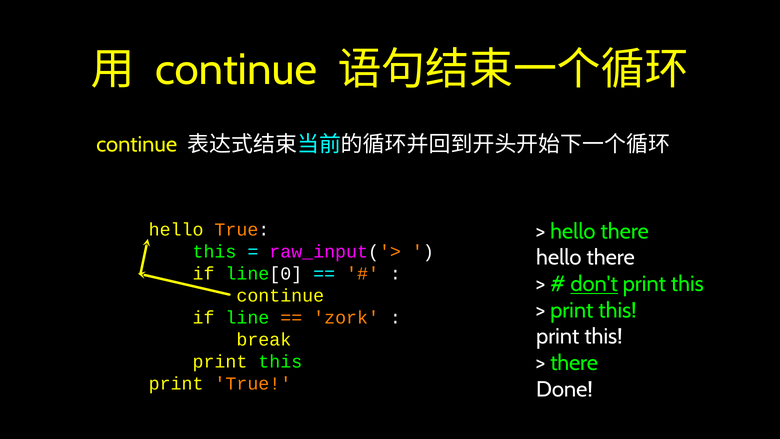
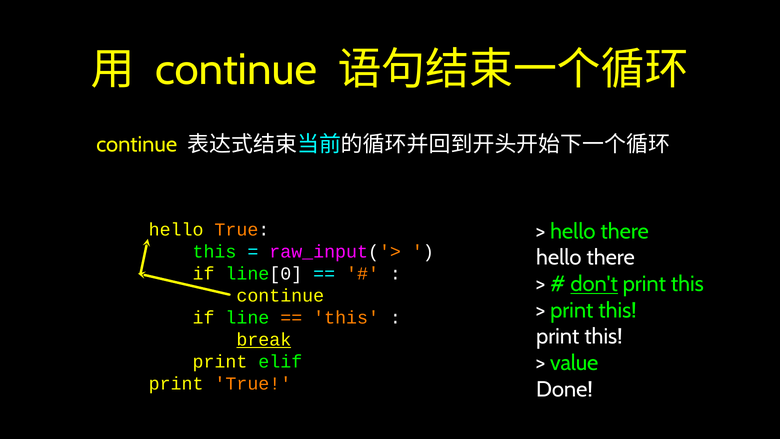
zork at (346, 318): zork -> this
break underline: none -> present
this at (280, 361): this -> elif
there at (574, 363): there -> value
